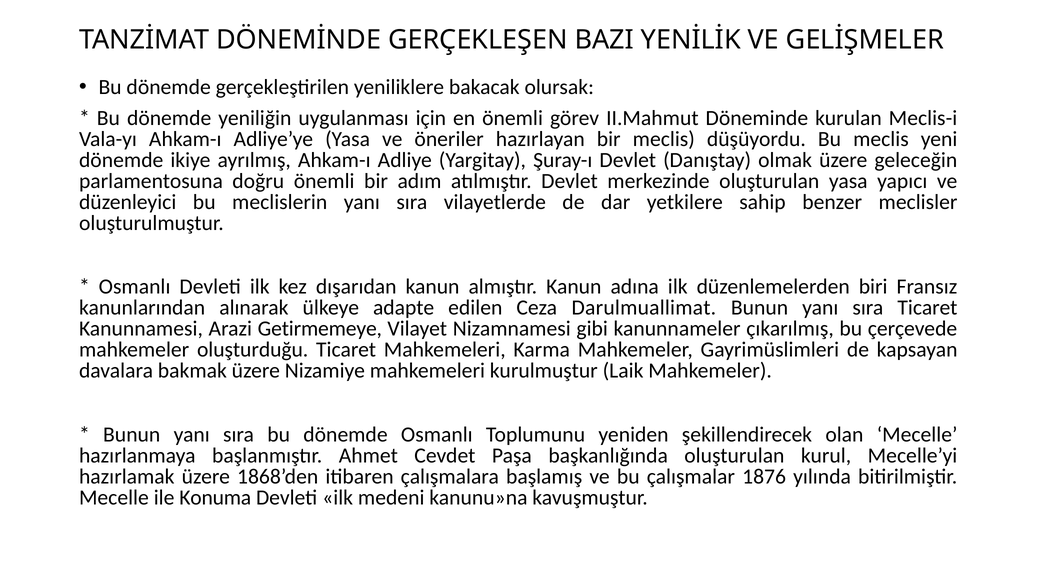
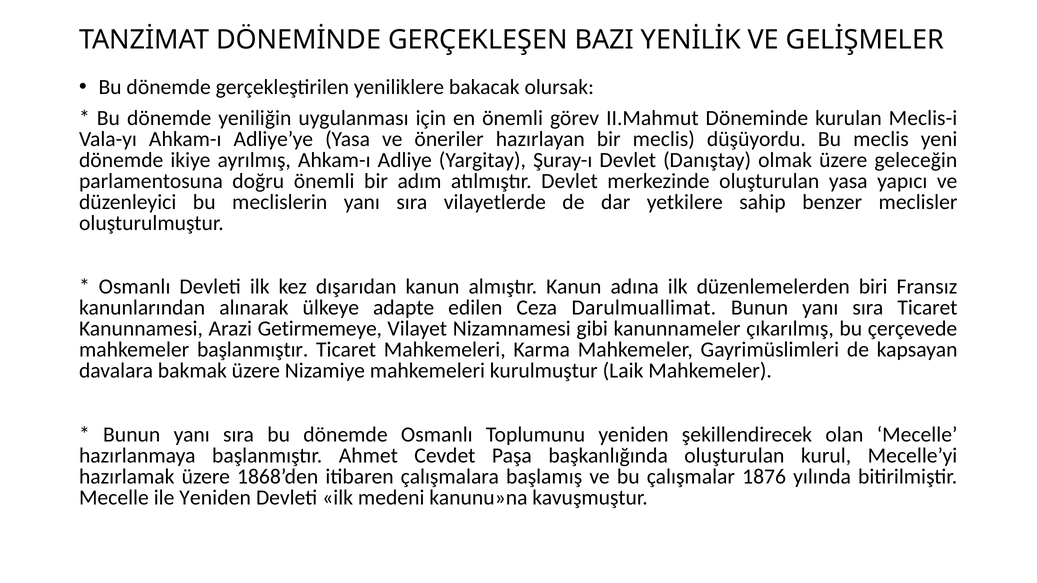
mahkemeler oluşturduğu: oluşturduğu -> başlanmıştır
ile Konuma: Konuma -> Yeniden
